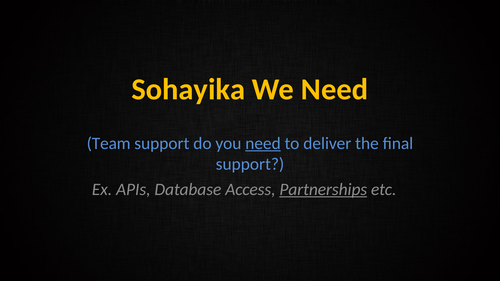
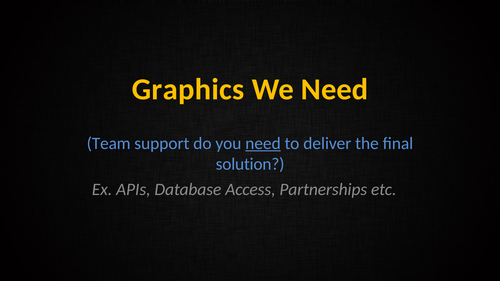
Sohayika: Sohayika -> Graphics
support at (250, 164): support -> solution
Partnerships underline: present -> none
